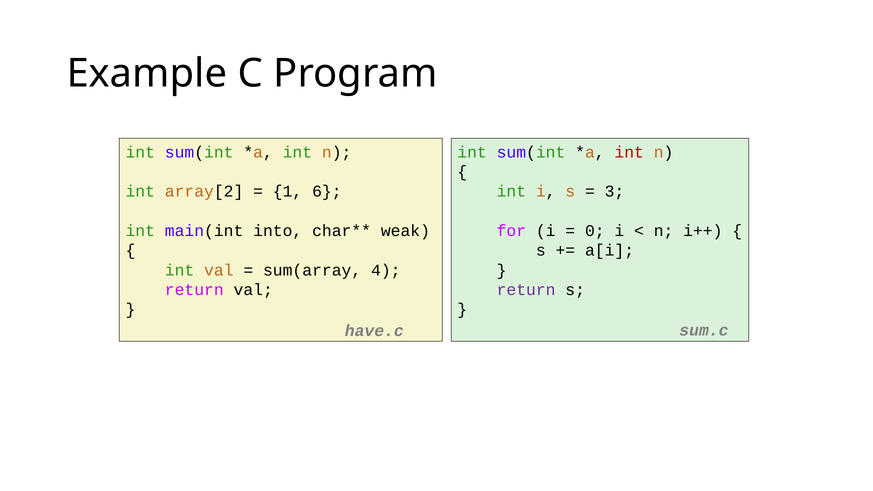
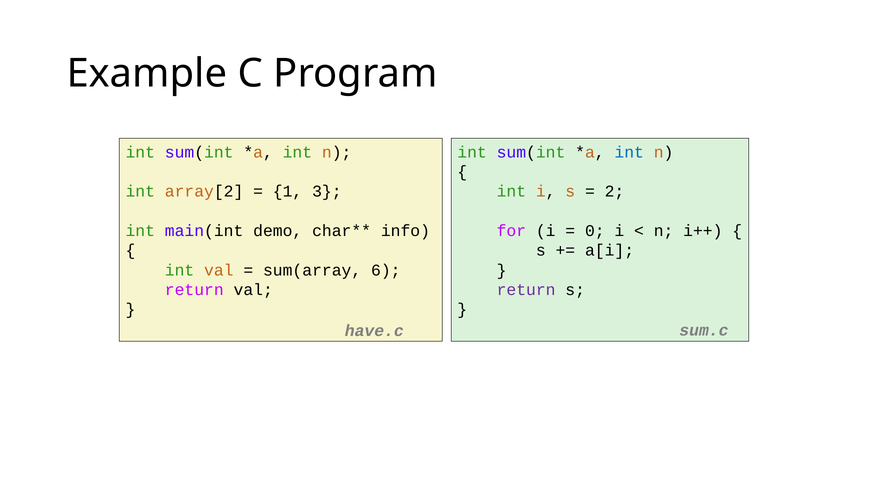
int at (629, 152) colour: red -> blue
6: 6 -> 3
3: 3 -> 2
into: into -> demo
weak: weak -> info
4: 4 -> 6
